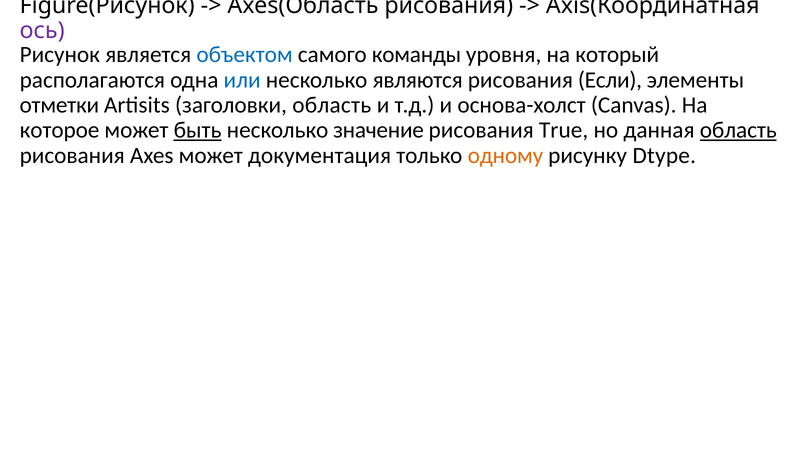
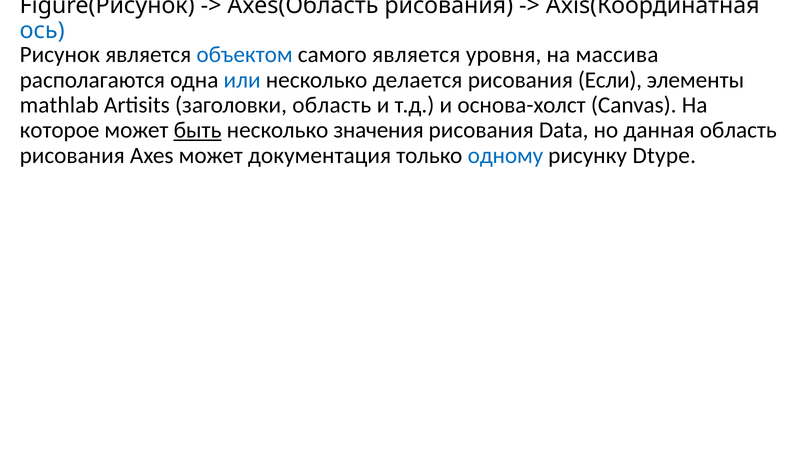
ось colour: purple -> blue
самого команды: команды -> является
который: который -> массива
являются: являются -> делается
отметки: отметки -> mathlab
значение: значение -> значения
True: True -> Data
область at (738, 130) underline: present -> none
одному colour: orange -> blue
